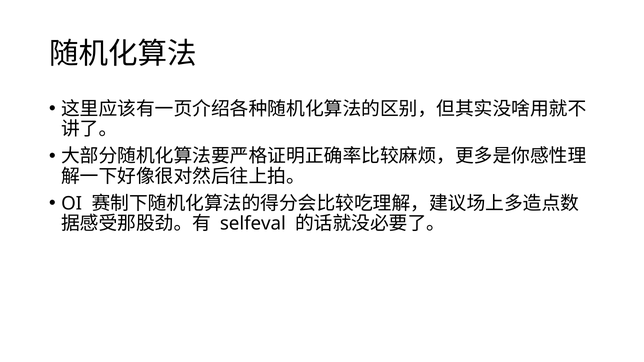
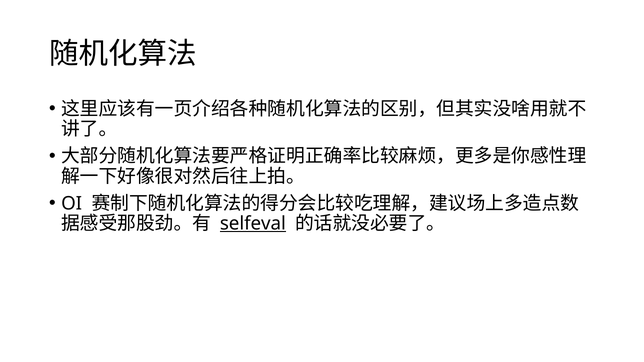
selfeval underline: none -> present
